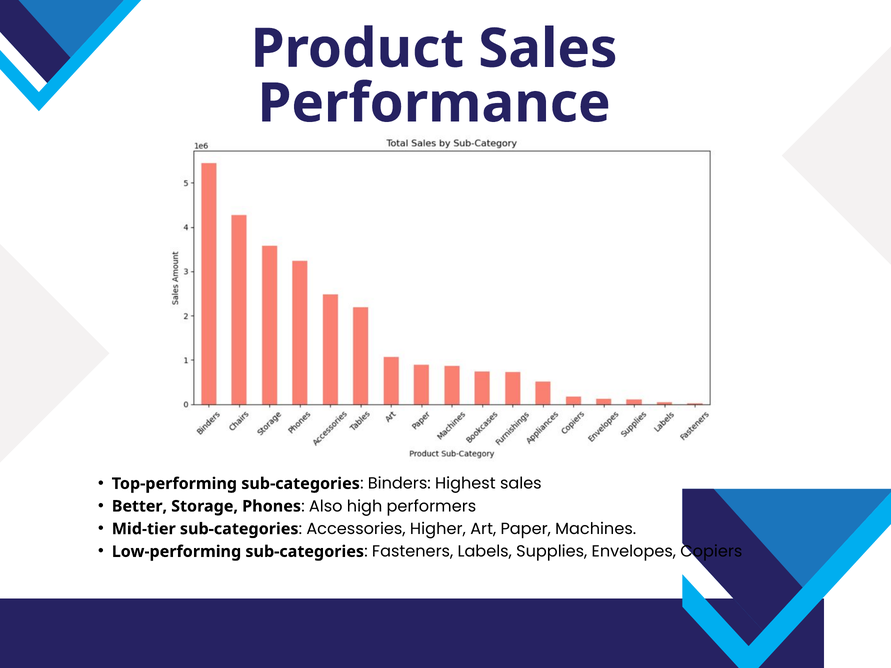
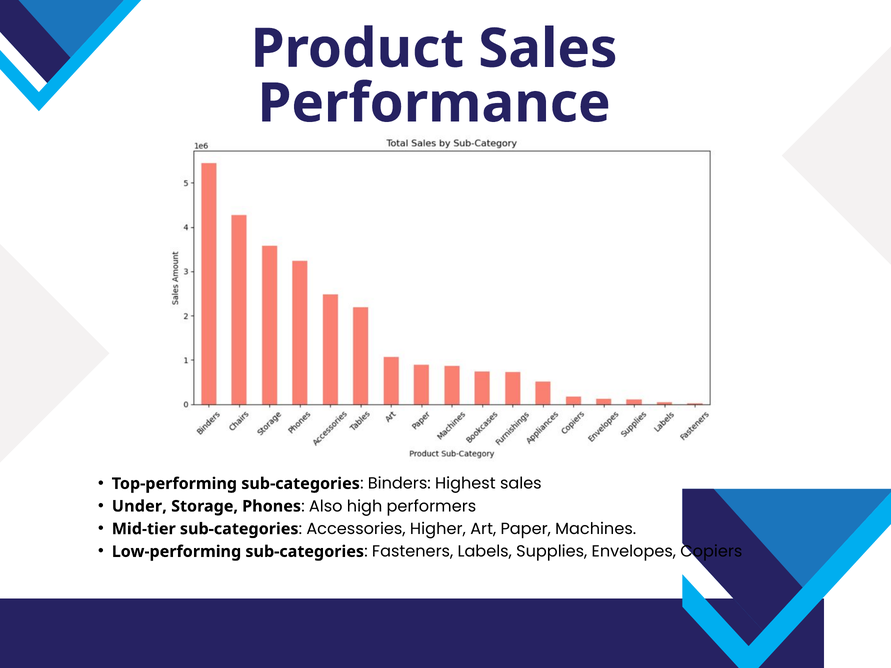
Better: Better -> Under
